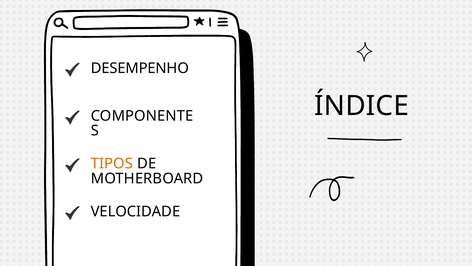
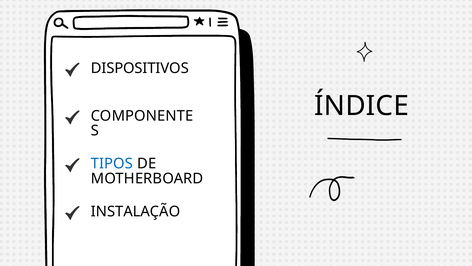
DESEMPENHO: DESEMPENHO -> DISPOSITIVOS
TIPOS colour: orange -> blue
VELOCIDADE: VELOCIDADE -> INSTALAÇÃO
